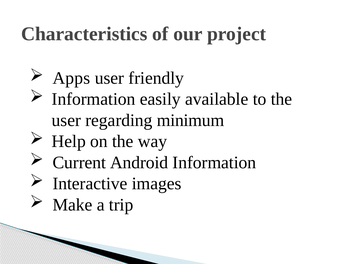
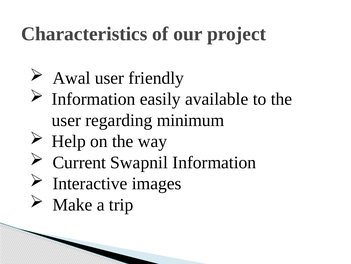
Apps: Apps -> Awal
Android: Android -> Swapnil
